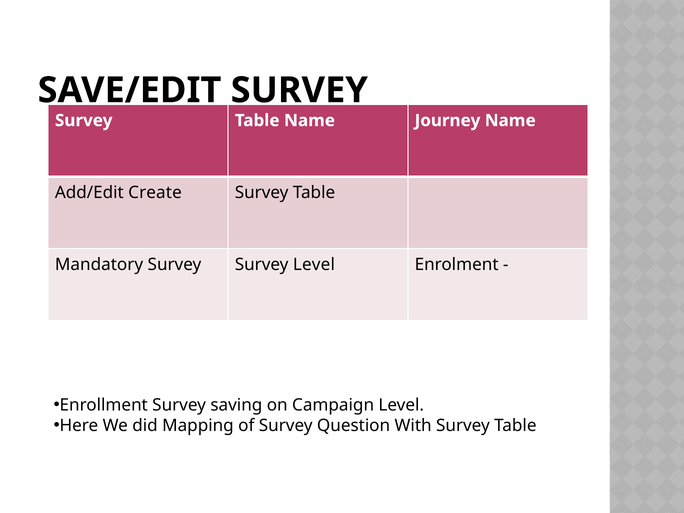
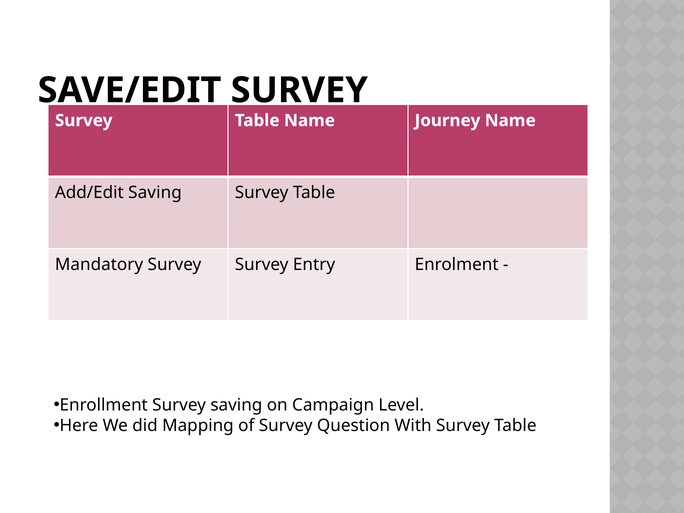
Add/Edit Create: Create -> Saving
Survey Level: Level -> Entry
